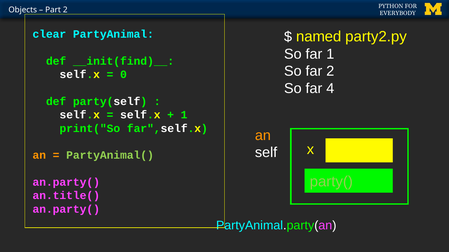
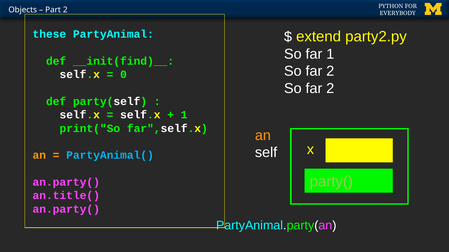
named: named -> extend
clear: clear -> these
4 at (330, 89): 4 -> 2
PartyAnimal( colour: light green -> light blue
